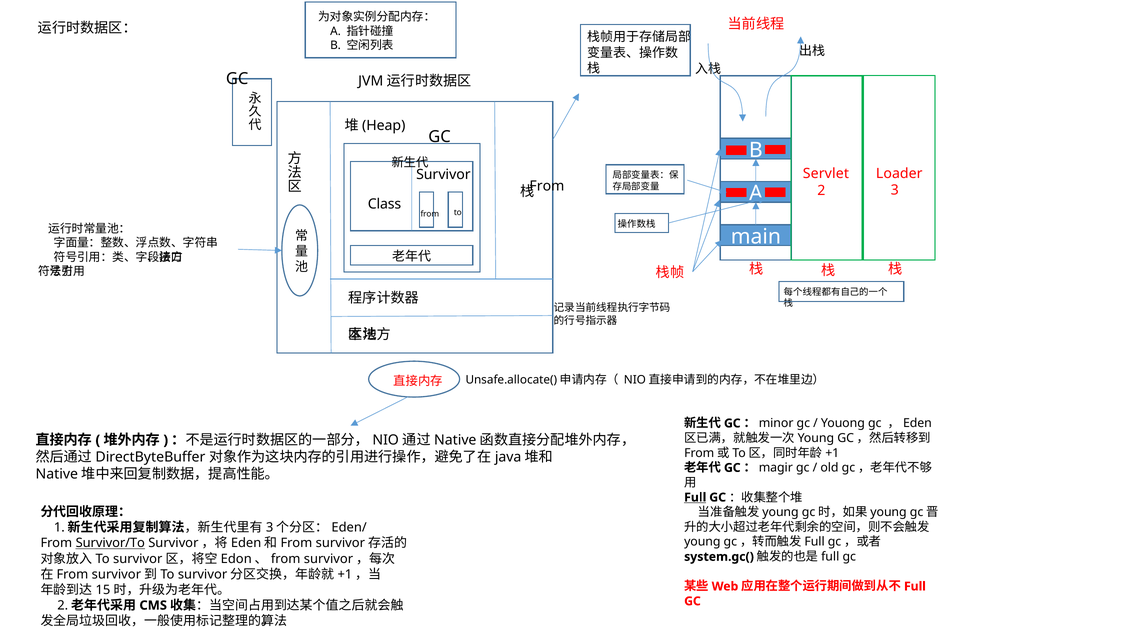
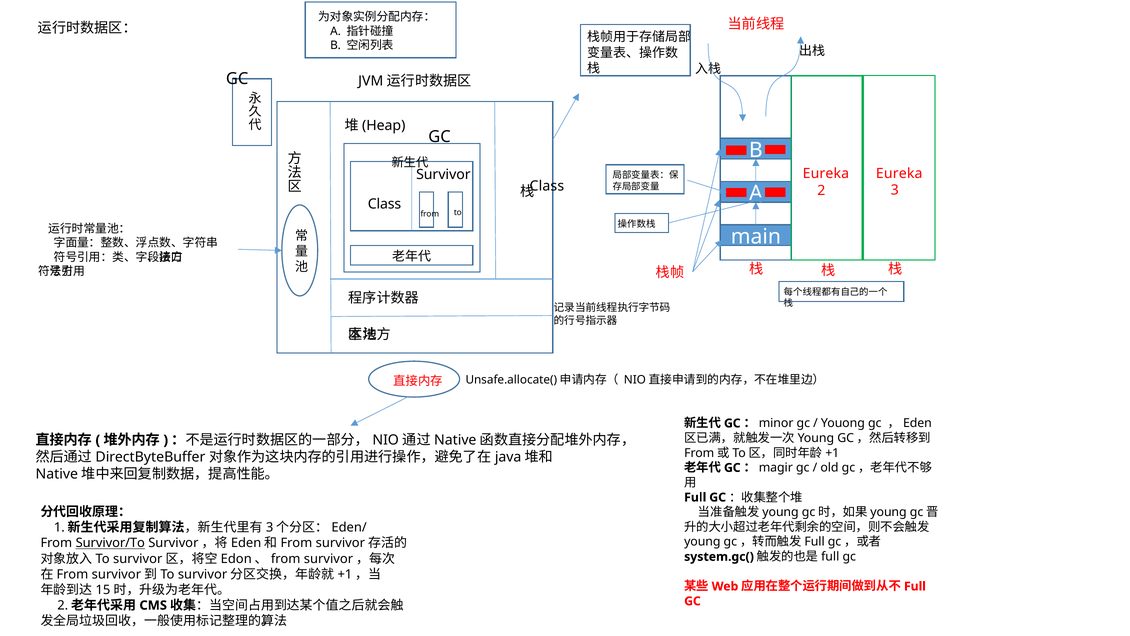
Loader at (899, 173): Loader -> Eureka
Servlet at (826, 174): Servlet -> Eureka
From at (547, 186): From -> Class
Full at (695, 497) underline: present -> none
